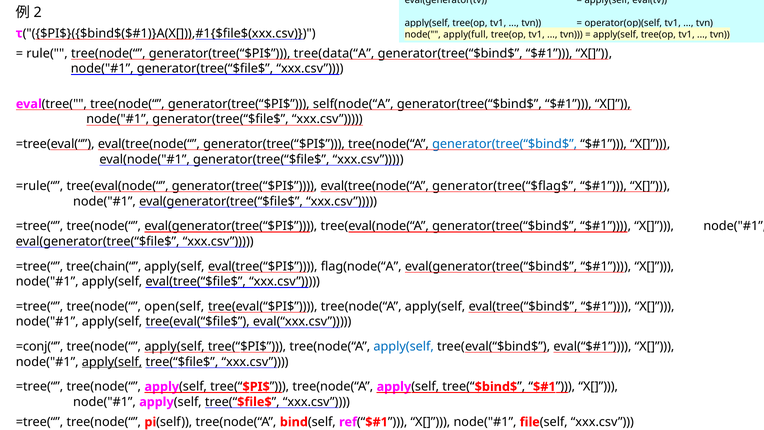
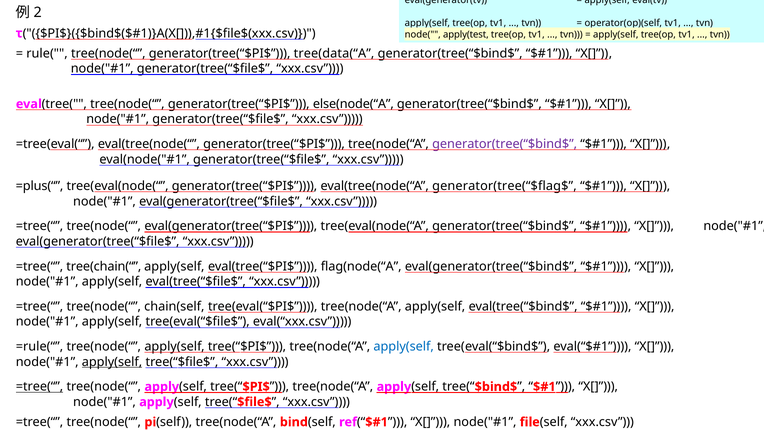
apply(full: apply(full -> apply(test
self(node(“A: self(node(“A -> else(node(“A
generator(tree(“$bind$ at (505, 144) colour: blue -> purple
=rule(“: =rule(“ -> =plus(“
open(self: open(self -> chain(self
=conj(“: =conj(“ -> =rule(“
=tree(“ at (40, 386) underline: none -> present
